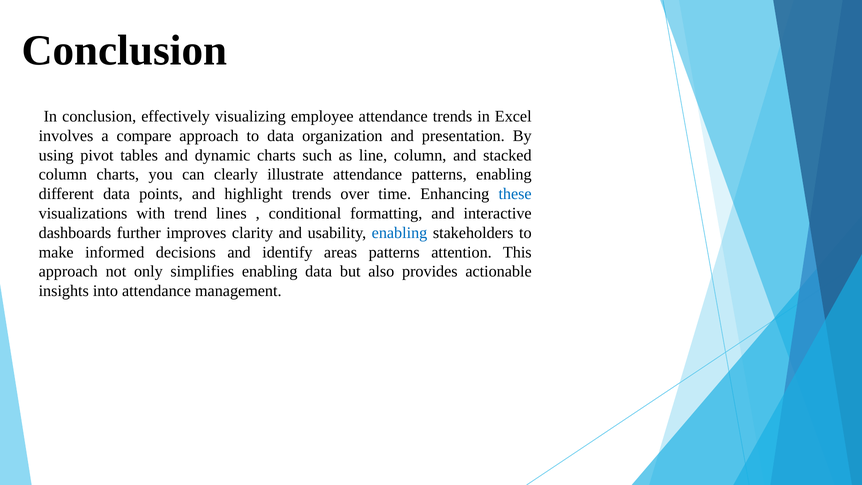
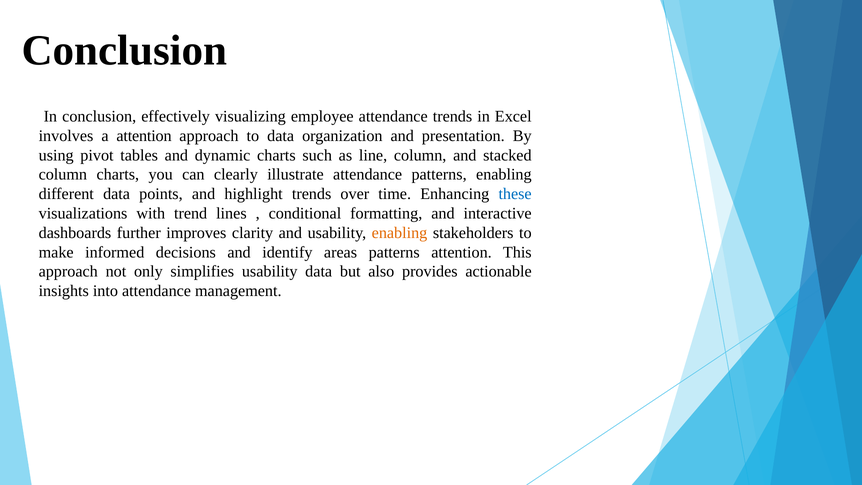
a compare: compare -> attention
enabling at (400, 233) colour: blue -> orange
simplifies enabling: enabling -> usability
